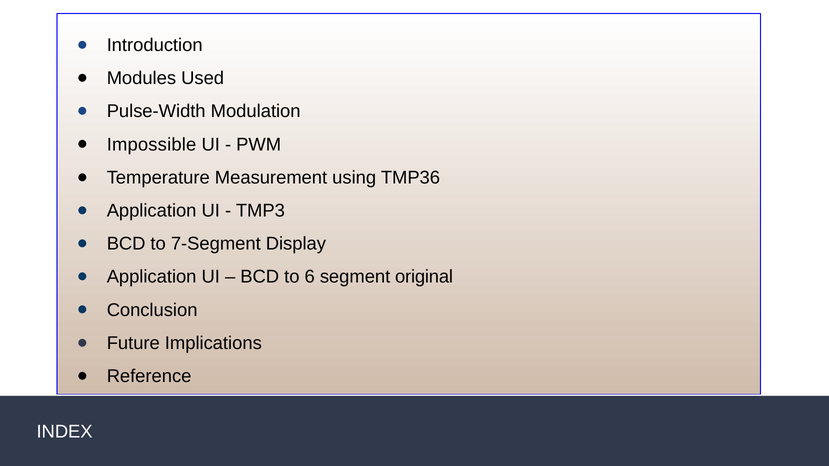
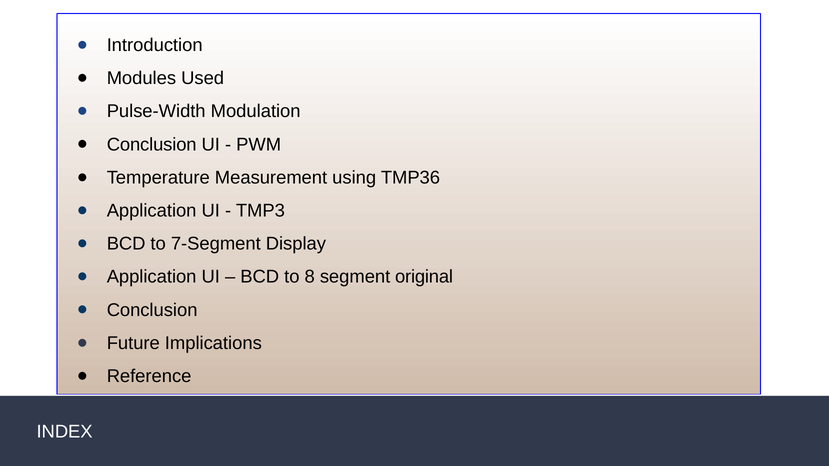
Impossible at (152, 145): Impossible -> Conclusion
6: 6 -> 8
